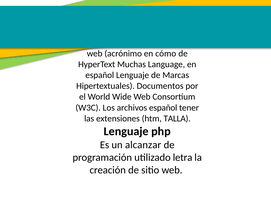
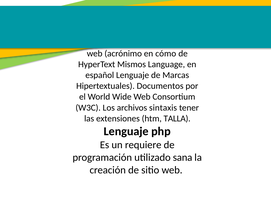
Muchas: Muchas -> Mismos
archivos español: español -> sintaxis
alcanzar: alcanzar -> requiere
letra: letra -> sana
